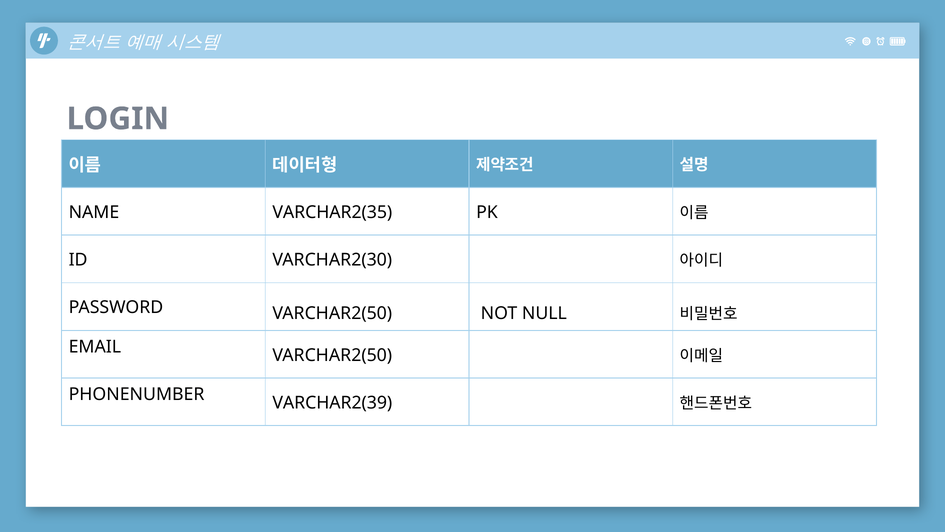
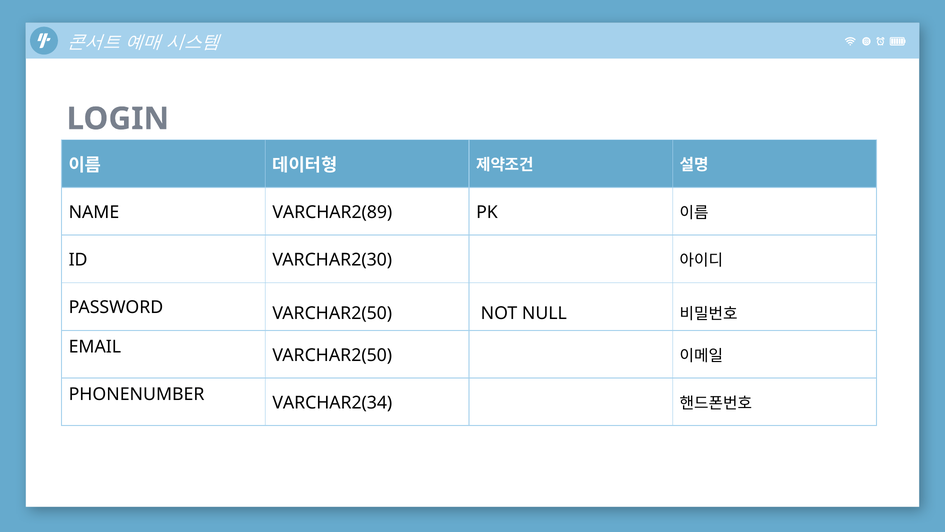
VARCHAR2(35: VARCHAR2(35 -> VARCHAR2(89
VARCHAR2(39: VARCHAR2(39 -> VARCHAR2(34
